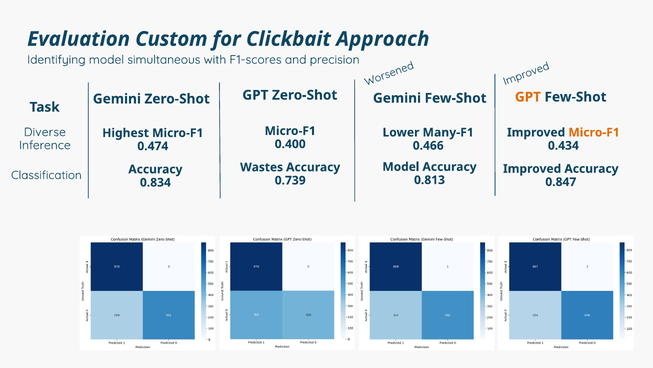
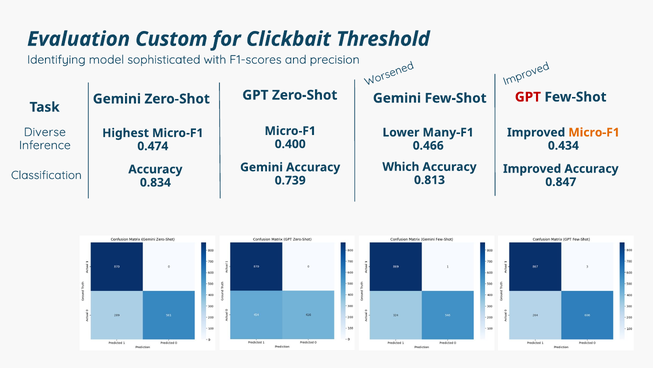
Approach: Approach -> Threshold
simultaneous: simultaneous -> sophisticated
GPT at (528, 97) colour: orange -> red
Model at (401, 167): Model -> Which
Wastes at (262, 167): Wastes -> Gemini
